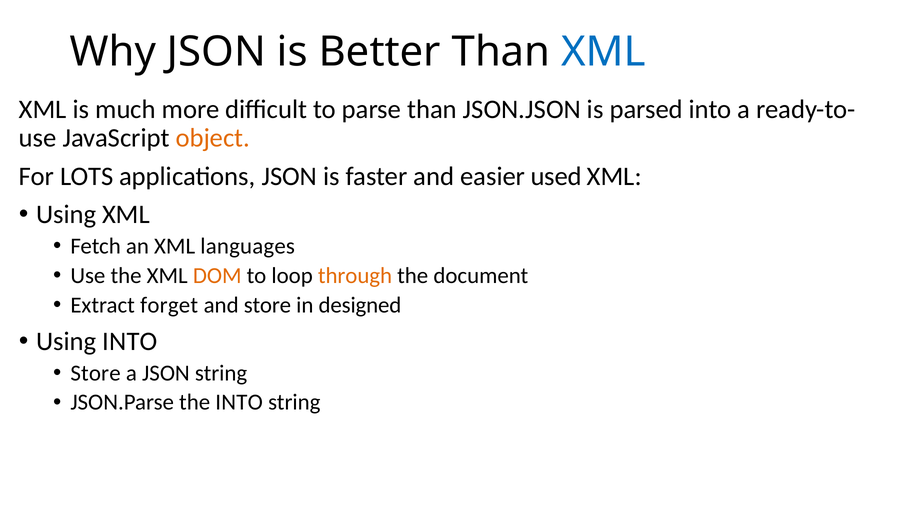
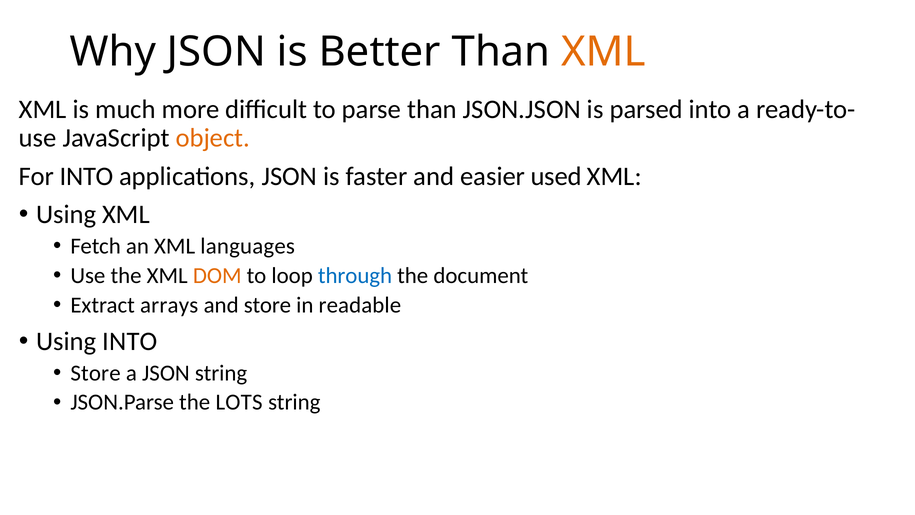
XML at (604, 52) colour: blue -> orange
For LOTS: LOTS -> INTO
through colour: orange -> blue
forget: forget -> arrays
designed: designed -> readable
the INTO: INTO -> LOTS
